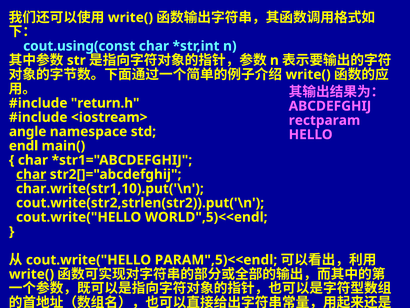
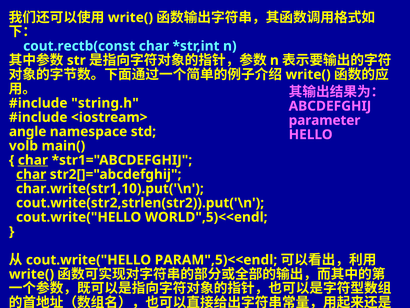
cout.using(const: cout.using(const -> cout.rectb(const
return.h: return.h -> string.h
rectparam: rectparam -> parameter
endl: endl -> volb
char at (33, 160) underline: none -> present
